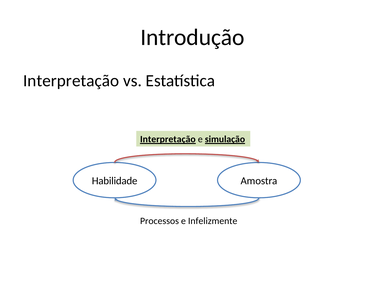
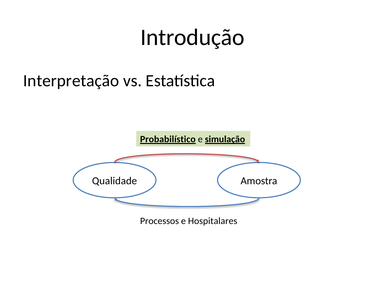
Interpretação at (168, 139): Interpretação -> Probabilístico
Habilidade: Habilidade -> Qualidade
Infelizmente: Infelizmente -> Hospitalares
